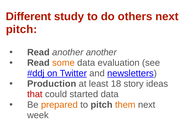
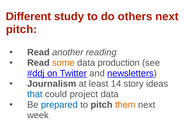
another another: another -> reading
evaluation: evaluation -> production
Production: Production -> Journalism
18: 18 -> 14
that colour: red -> blue
started: started -> project
prepared colour: orange -> blue
